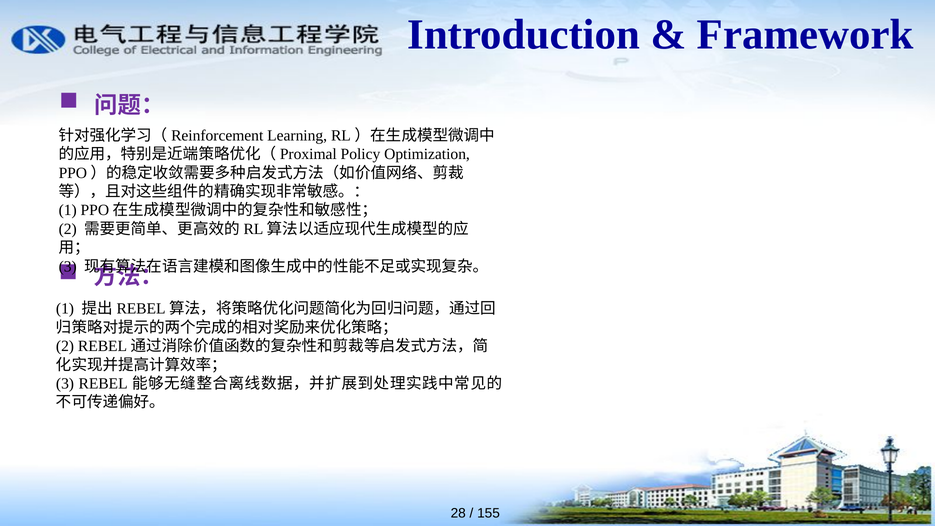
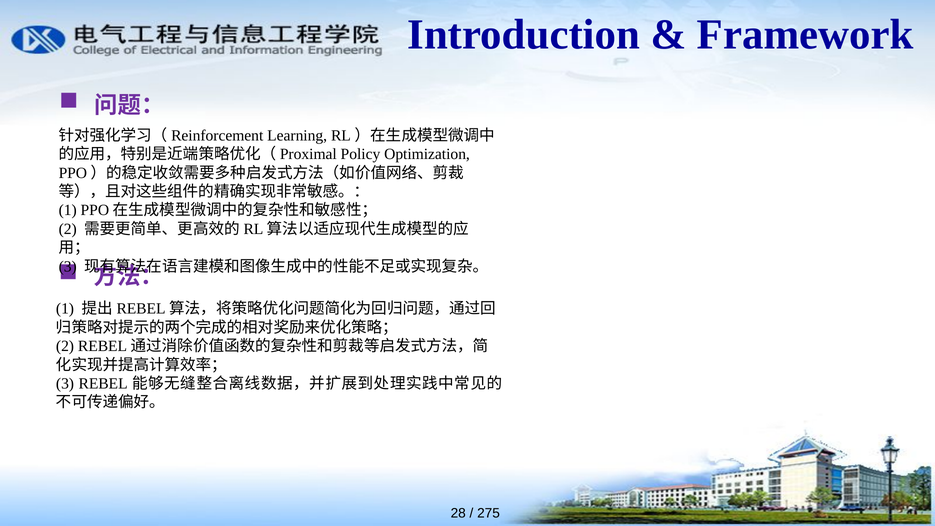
155: 155 -> 275
